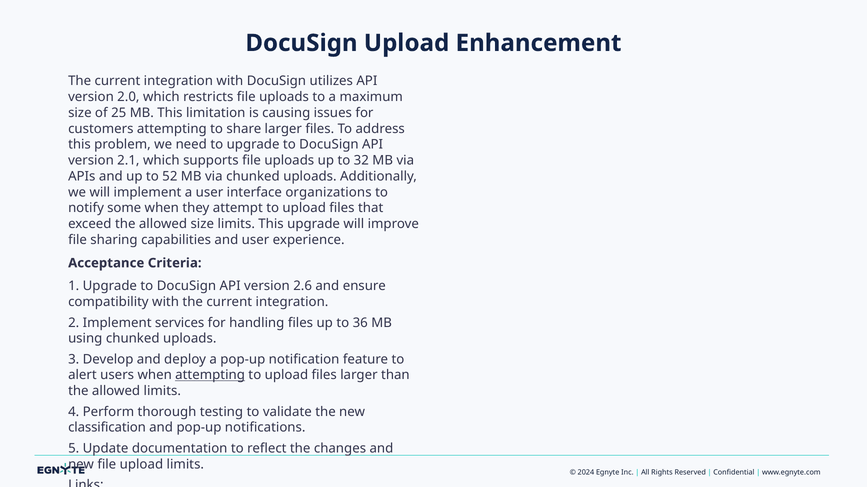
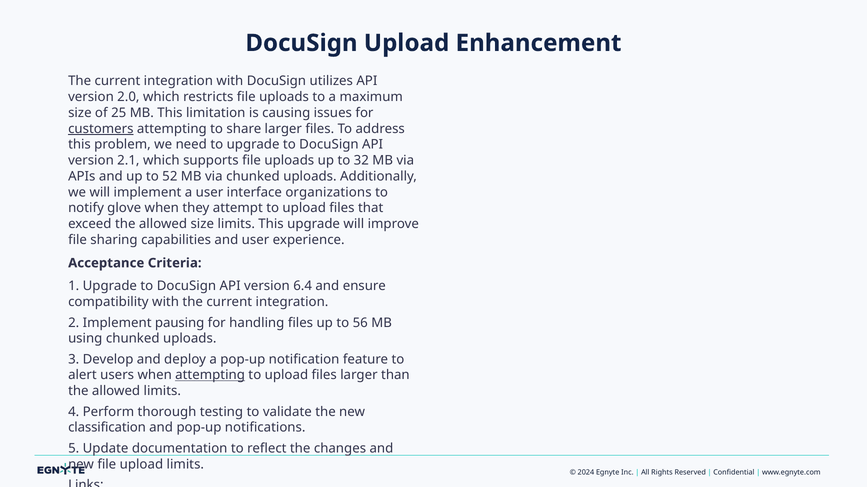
customers underline: none -> present
some: some -> glove
2.6: 2.6 -> 6.4
services: services -> pausing
36: 36 -> 56
